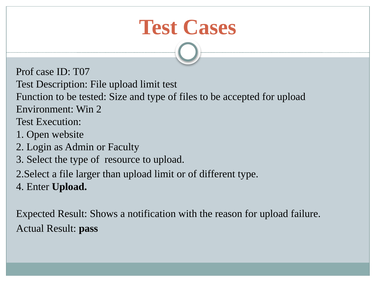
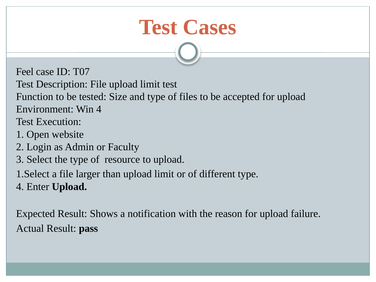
Prof: Prof -> Feel
Win 2: 2 -> 4
2.Select: 2.Select -> 1.Select
